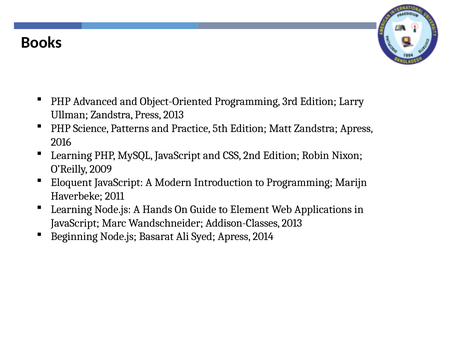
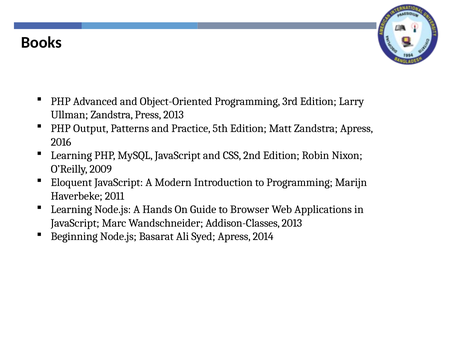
Science: Science -> Output
Element: Element -> Browser
